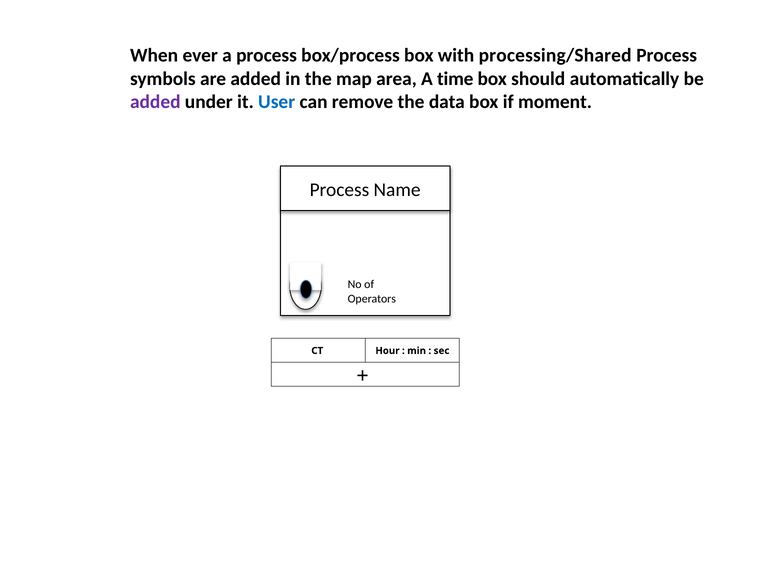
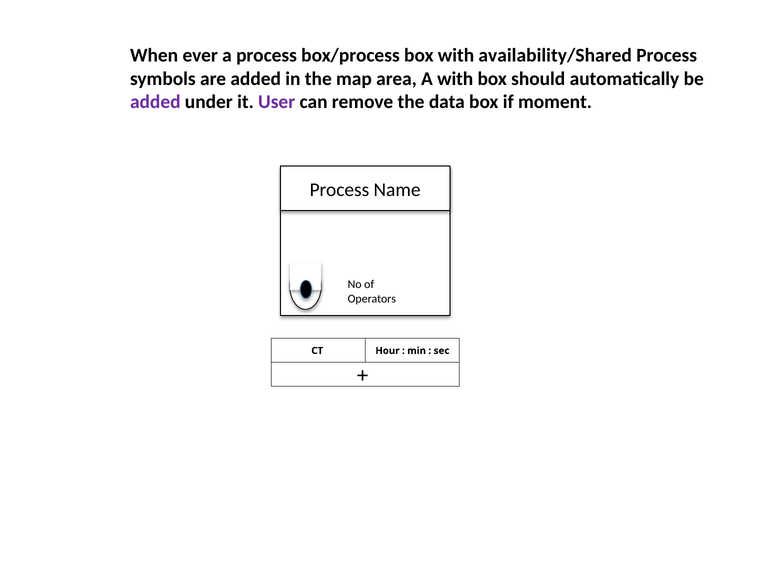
processing/Shared: processing/Shared -> availability/Shared
A time: time -> with
User colour: blue -> purple
